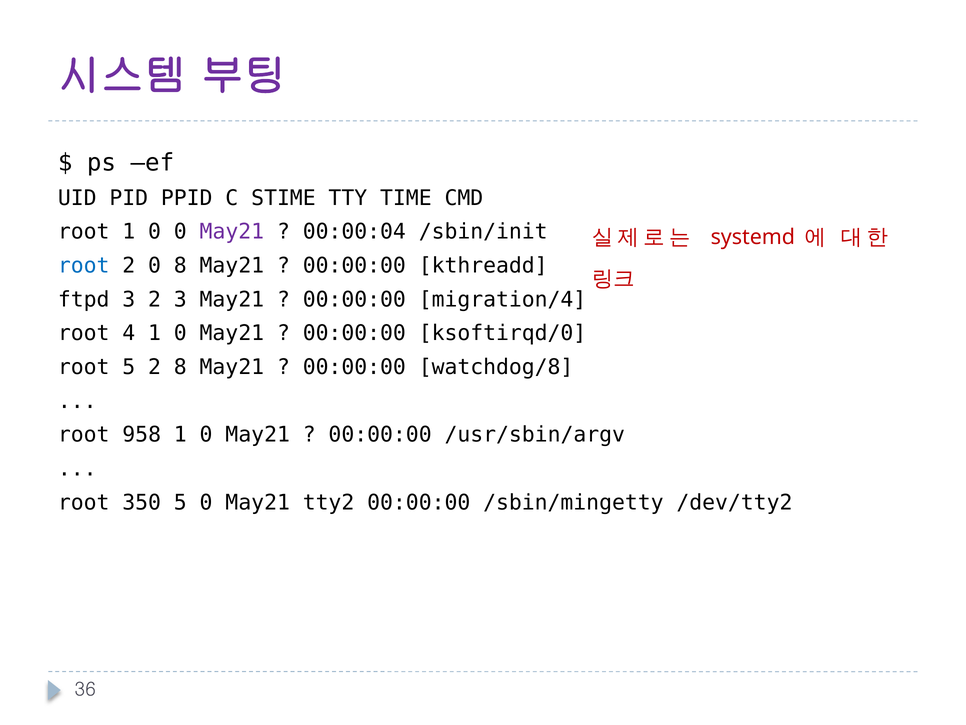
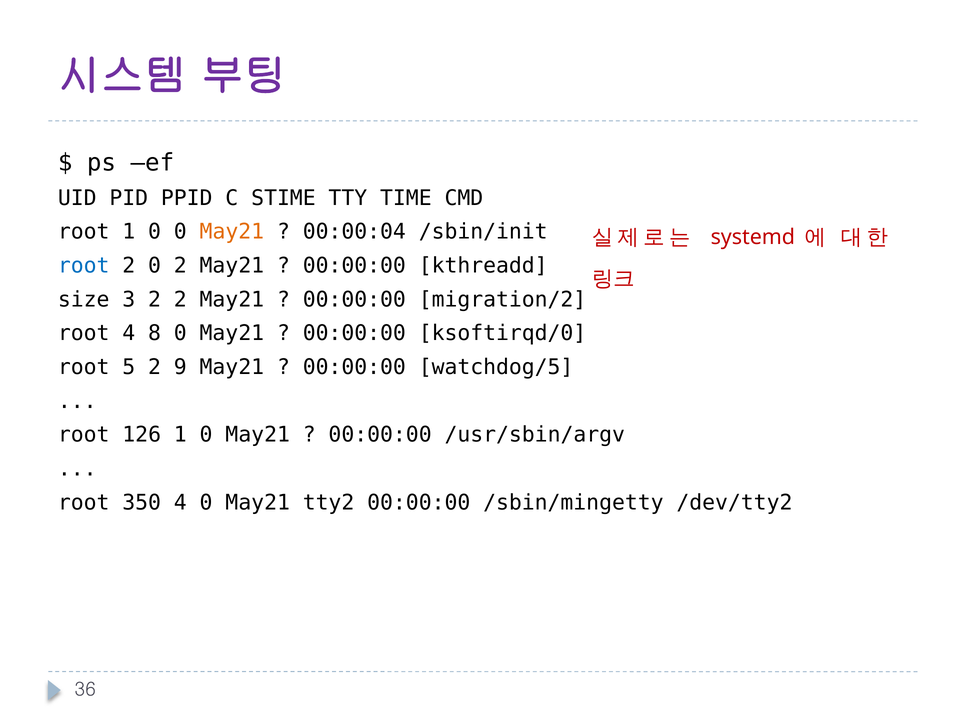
May21 at (232, 232) colour: purple -> orange
0 8: 8 -> 2
ftpd: ftpd -> size
2 3: 3 -> 2
migration/4: migration/4 -> migration/2
4 1: 1 -> 8
2 8: 8 -> 9
watchdog/8: watchdog/8 -> watchdog/5
958: 958 -> 126
350 5: 5 -> 4
